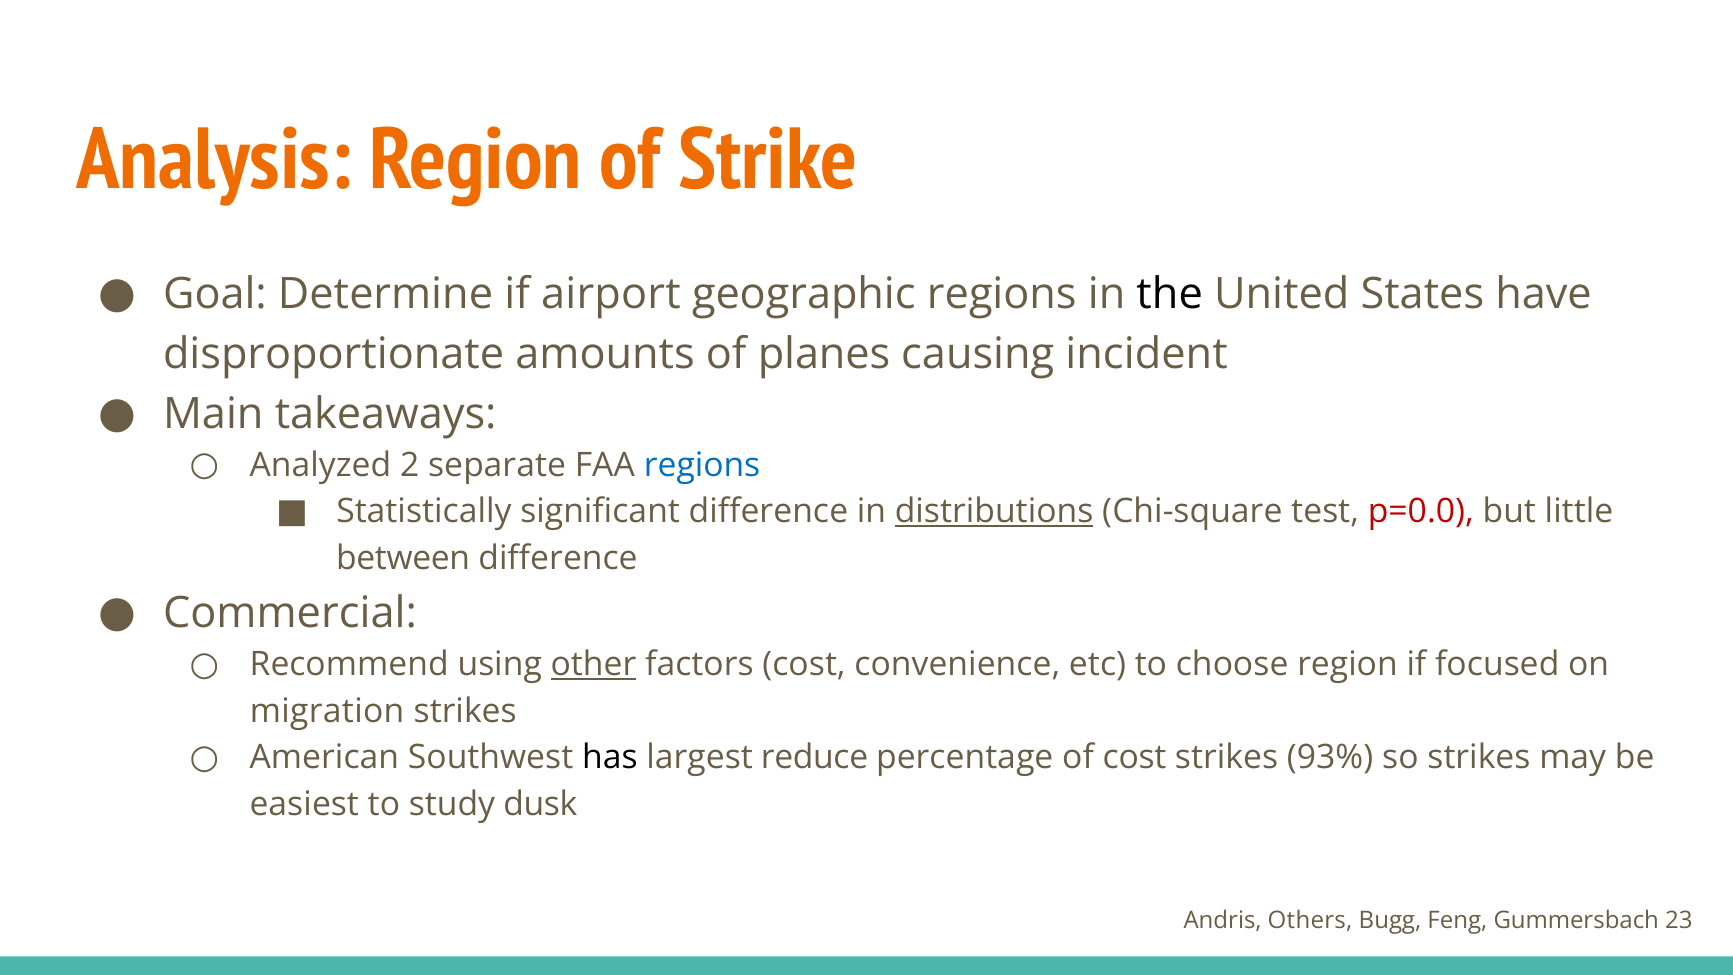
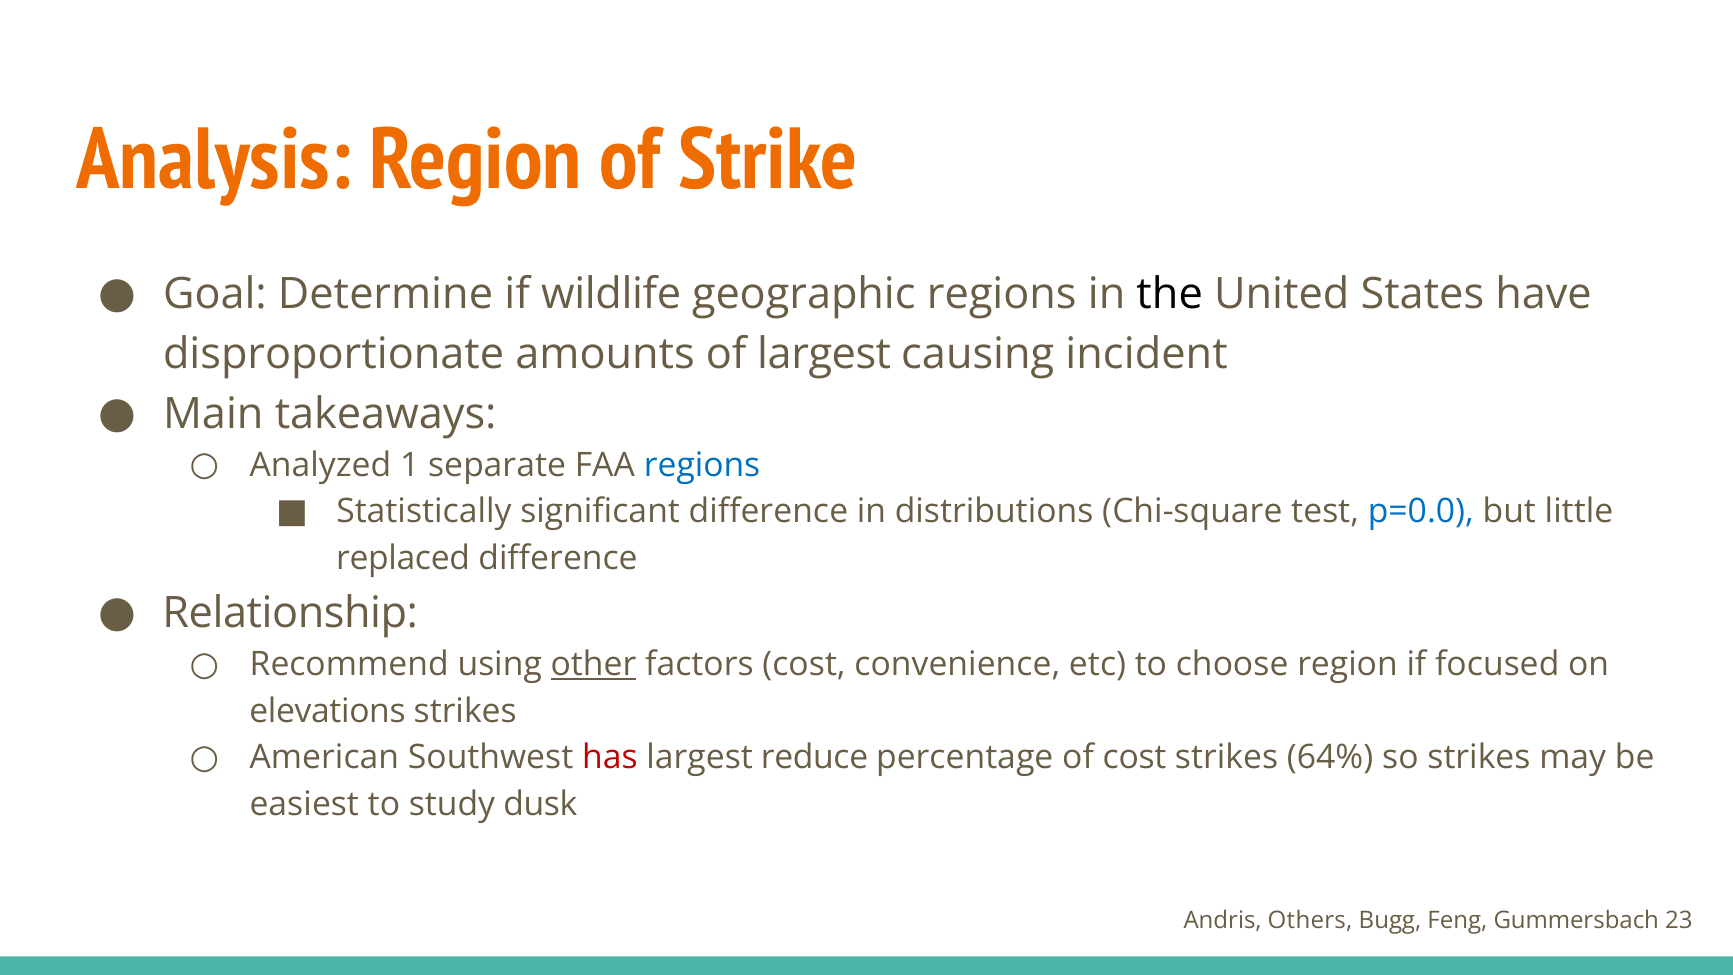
airport: airport -> wildlife
of planes: planes -> largest
2: 2 -> 1
distributions underline: present -> none
p=0.0 colour: red -> blue
between: between -> replaced
Commercial: Commercial -> Relationship
migration: migration -> elevations
has colour: black -> red
93%: 93% -> 64%
